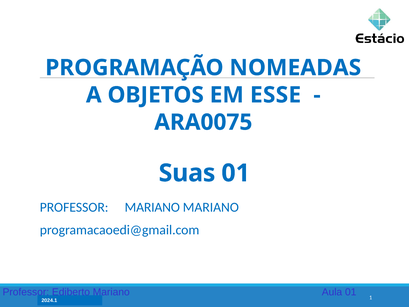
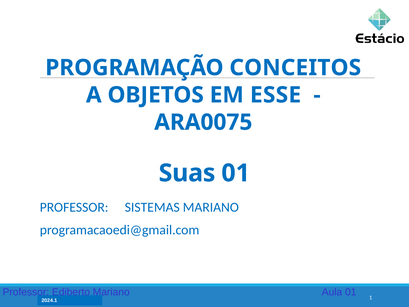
NOMEADAS: NOMEADAS -> CONCEITOS
PROFESSOR MARIANO: MARIANO -> SISTEMAS
